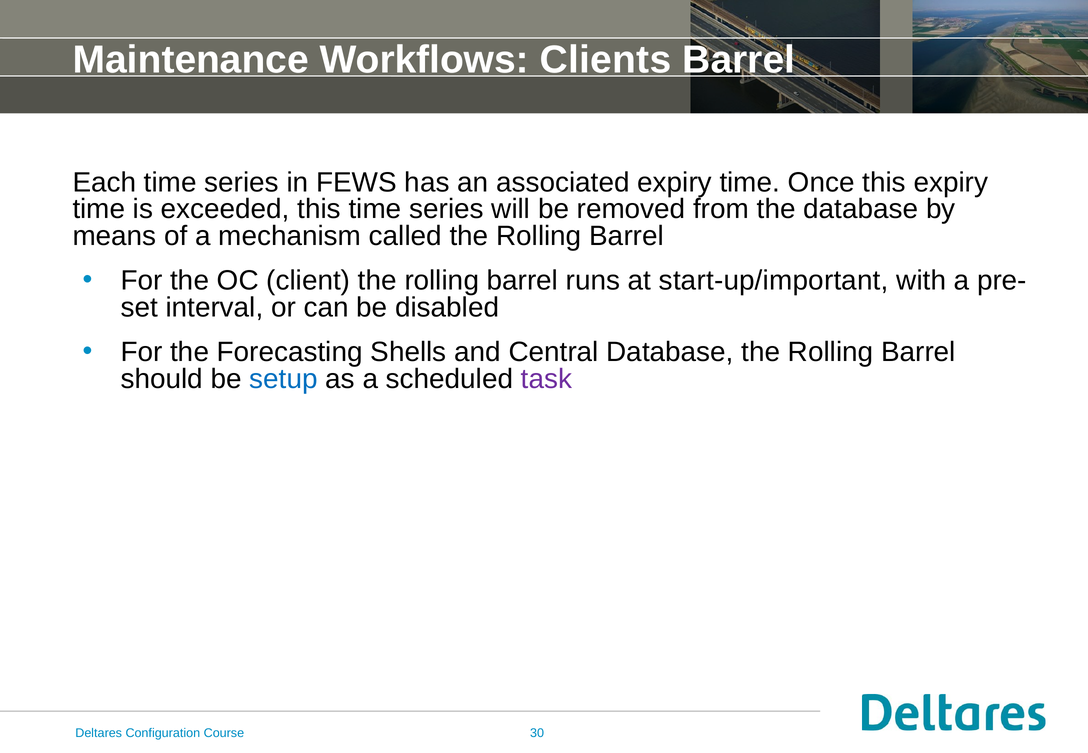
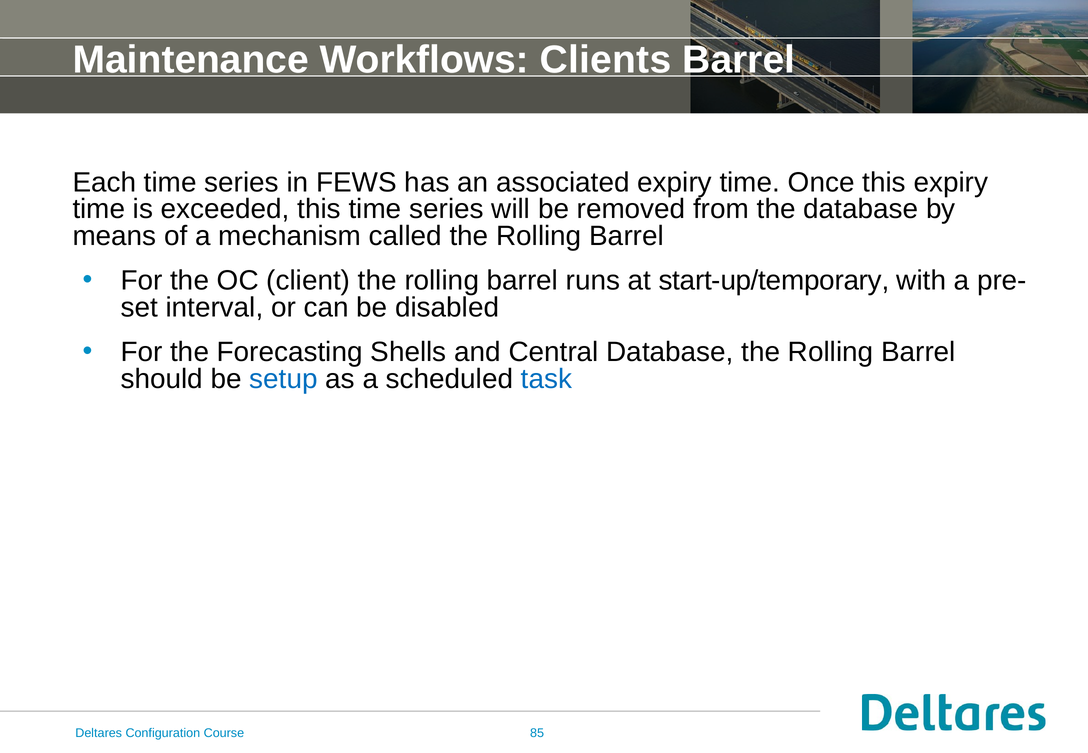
start-up/important: start-up/important -> start-up/temporary
task colour: purple -> blue
30: 30 -> 85
